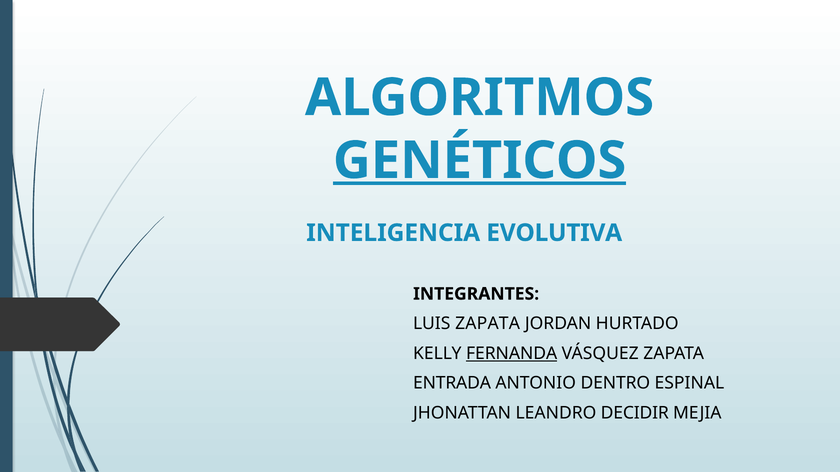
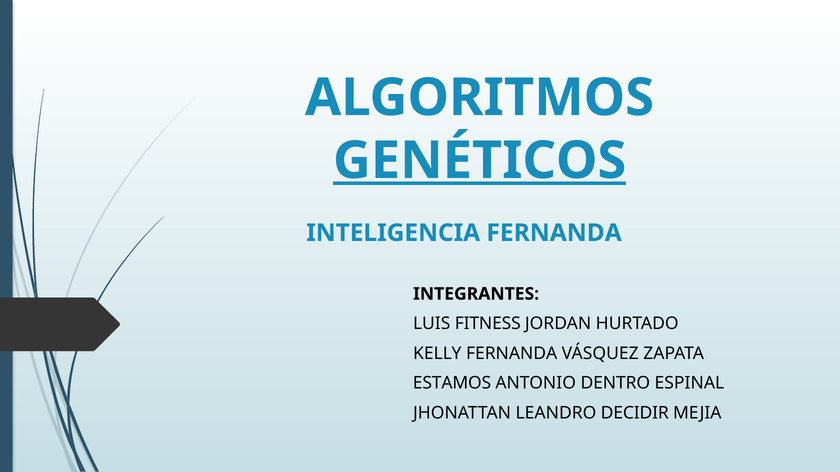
INTELIGENCIA EVOLUTIVA: EVOLUTIVA -> FERNANDA
LUIS ZAPATA: ZAPATA -> FITNESS
FERNANDA at (512, 354) underline: present -> none
ENTRADA: ENTRADA -> ESTAMOS
